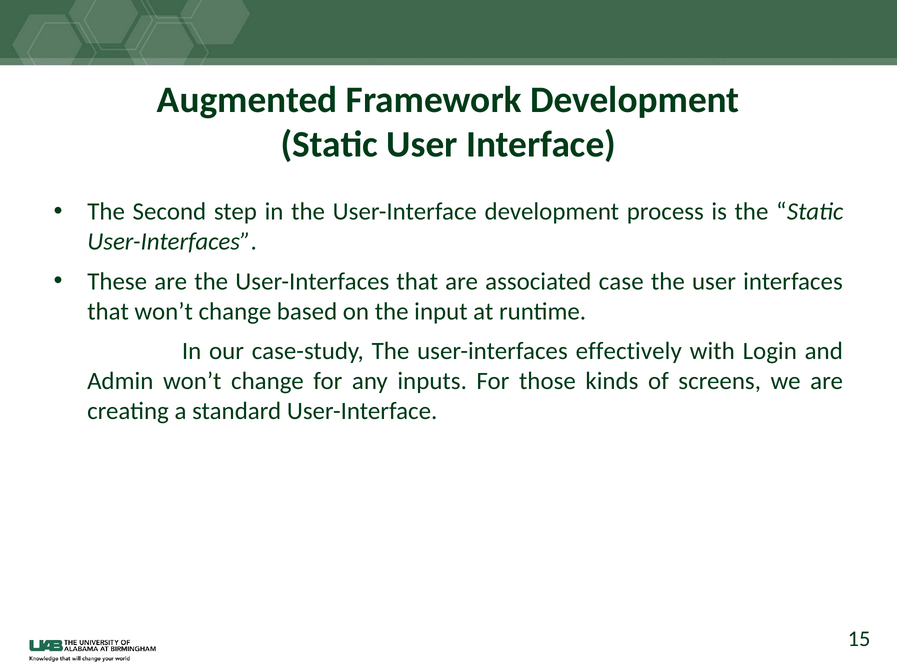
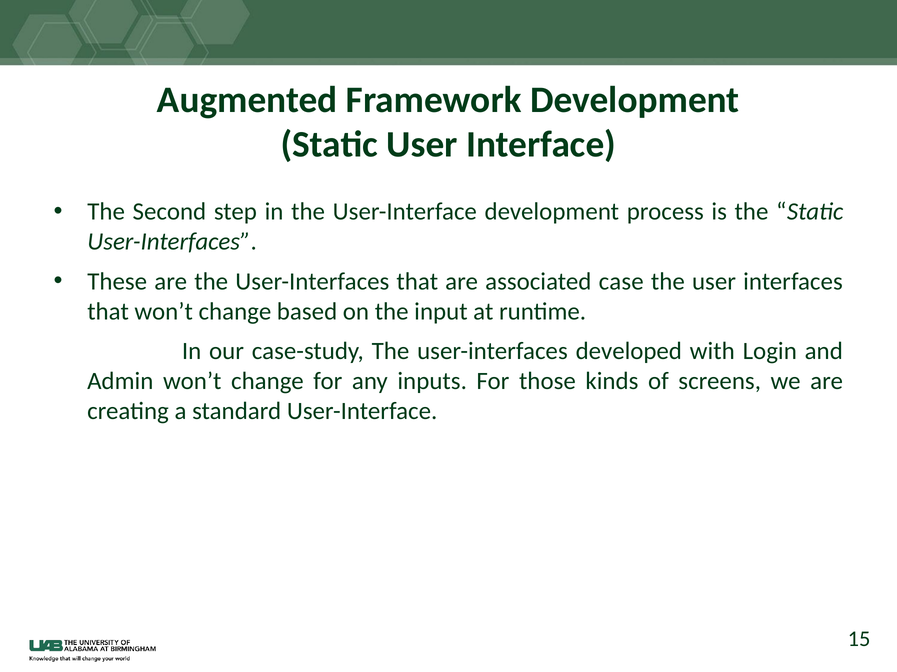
effectively: effectively -> developed
